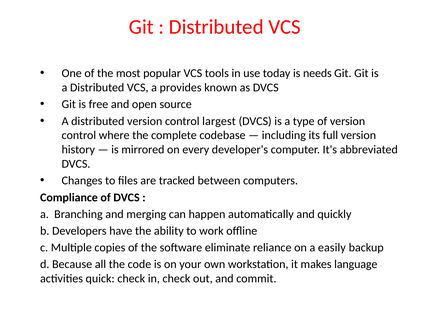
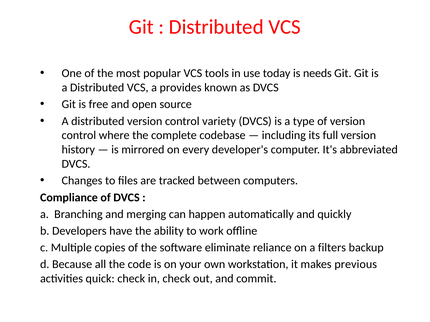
largest: largest -> variety
easily: easily -> filters
language: language -> previous
